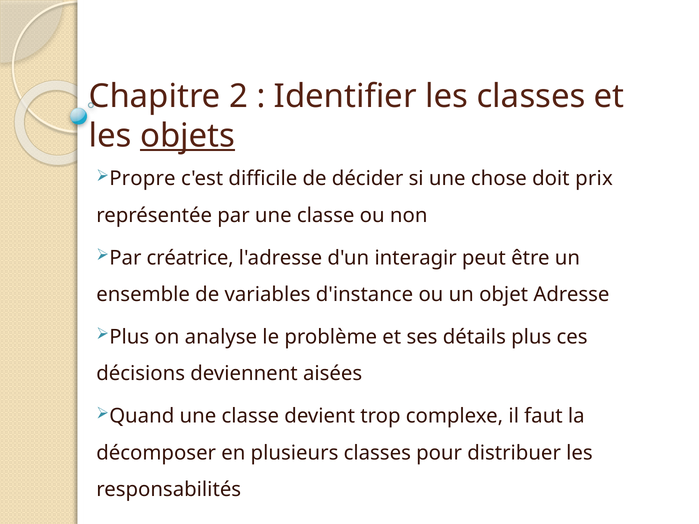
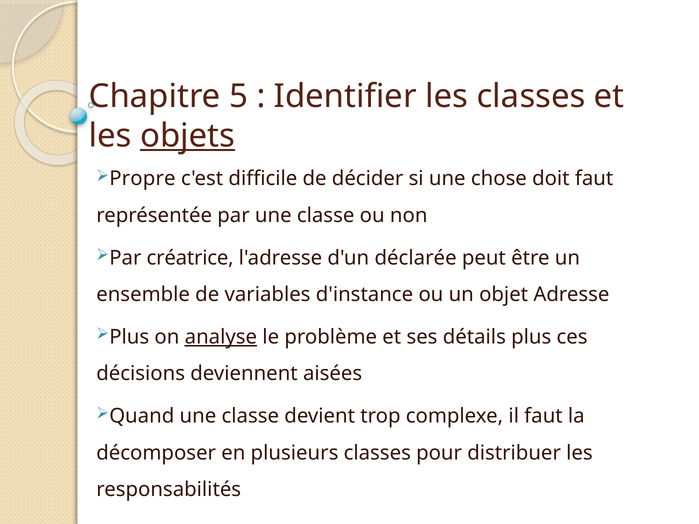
2: 2 -> 5
doit prix: prix -> faut
interagir: interagir -> déclarée
analyse underline: none -> present
